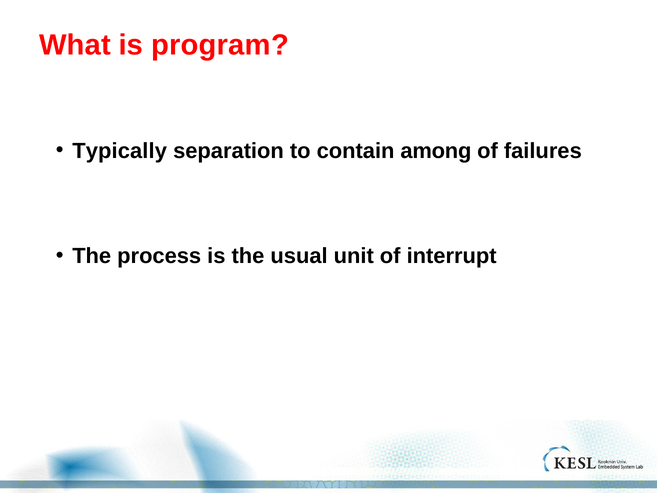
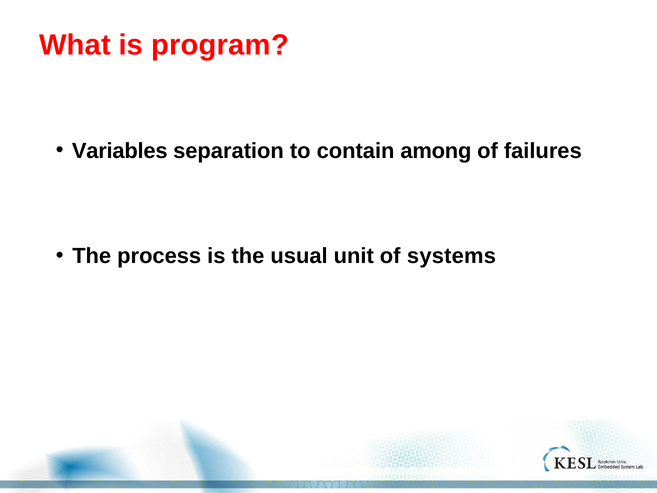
Typically: Typically -> Variables
interrupt: interrupt -> systems
